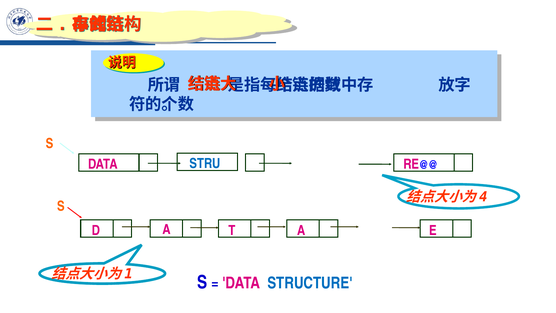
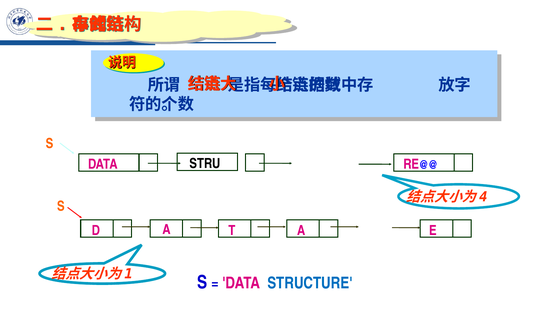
STRU colour: blue -> black
